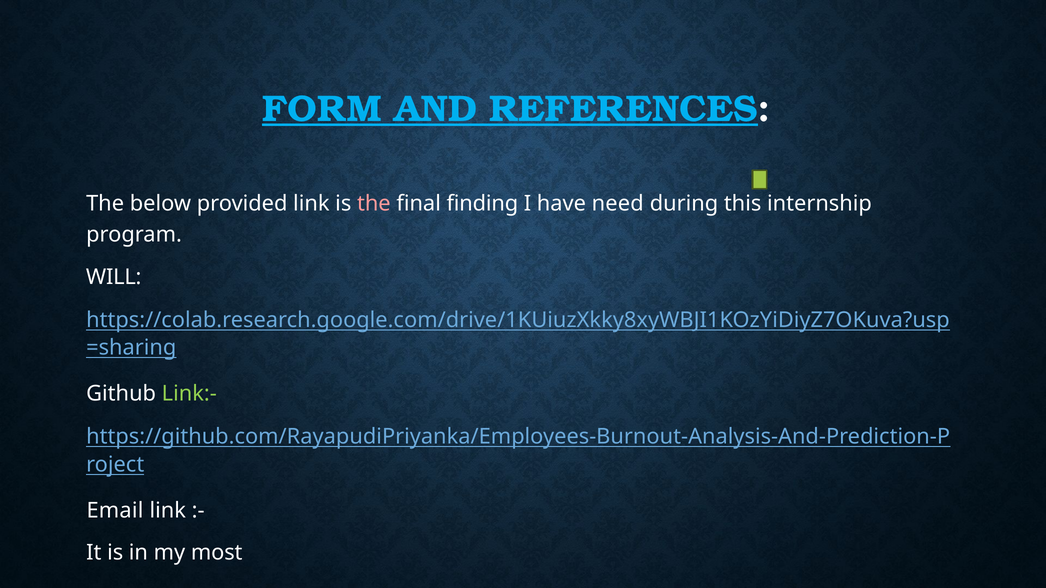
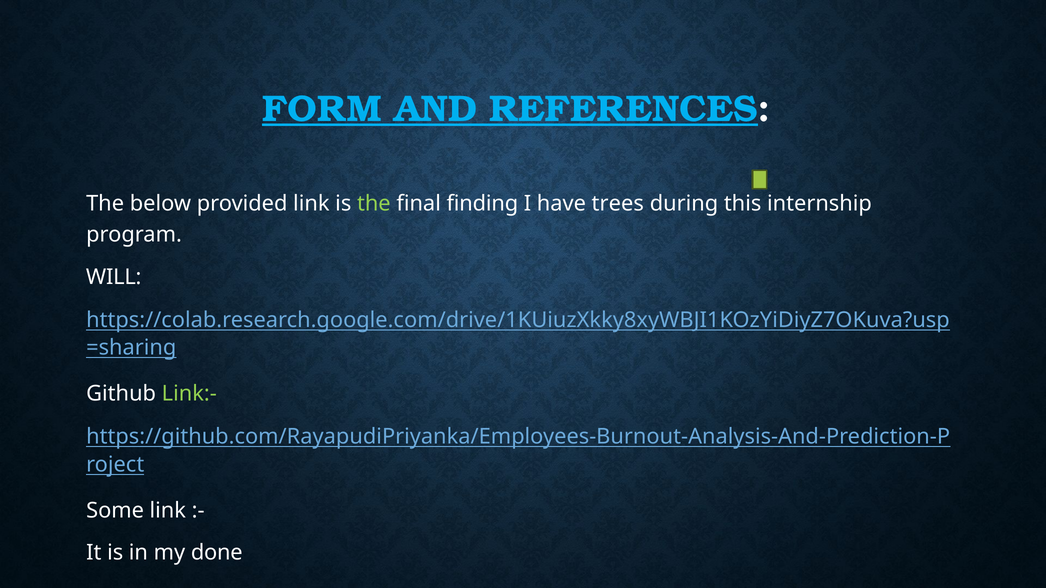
the at (374, 204) colour: pink -> light green
need: need -> trees
Email: Email -> Some
most: most -> done
